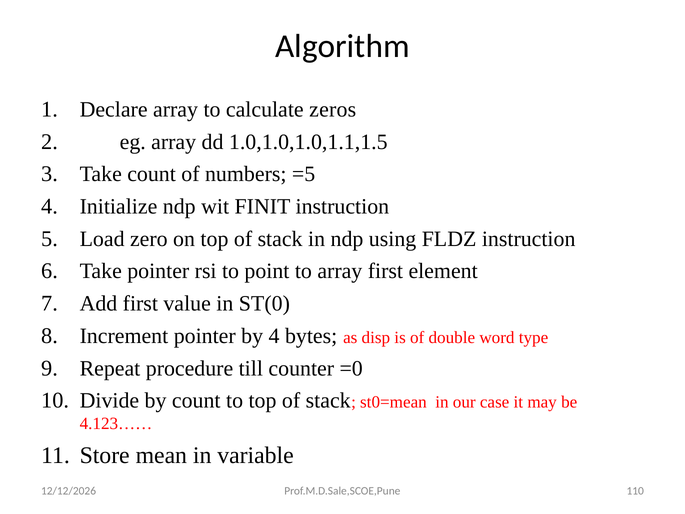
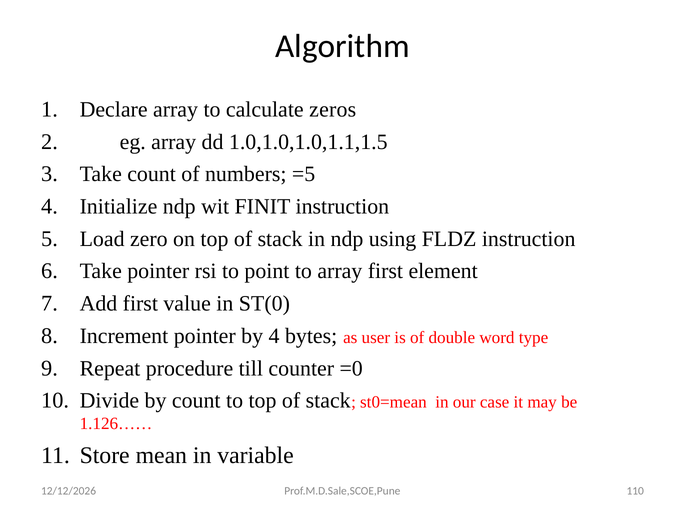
disp: disp -> user
4.123……: 4.123…… -> 1.126……
